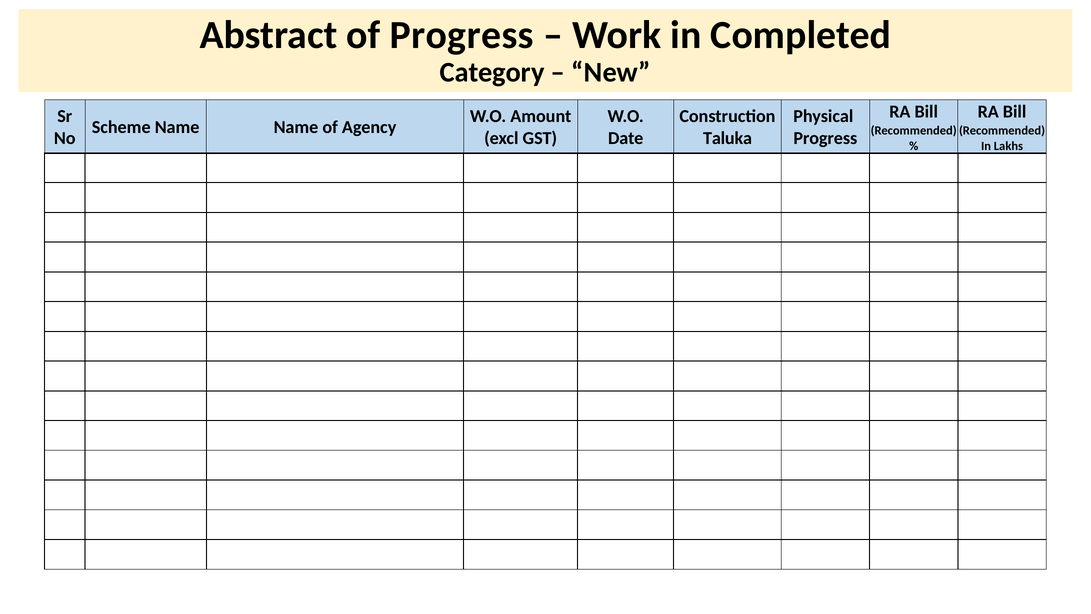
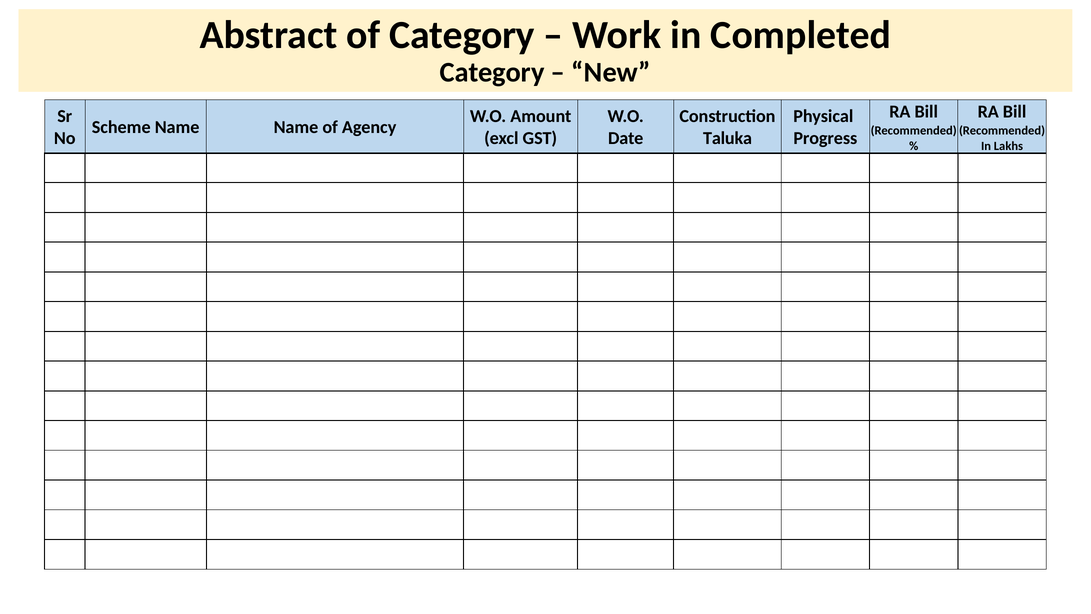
of Progress: Progress -> Category
